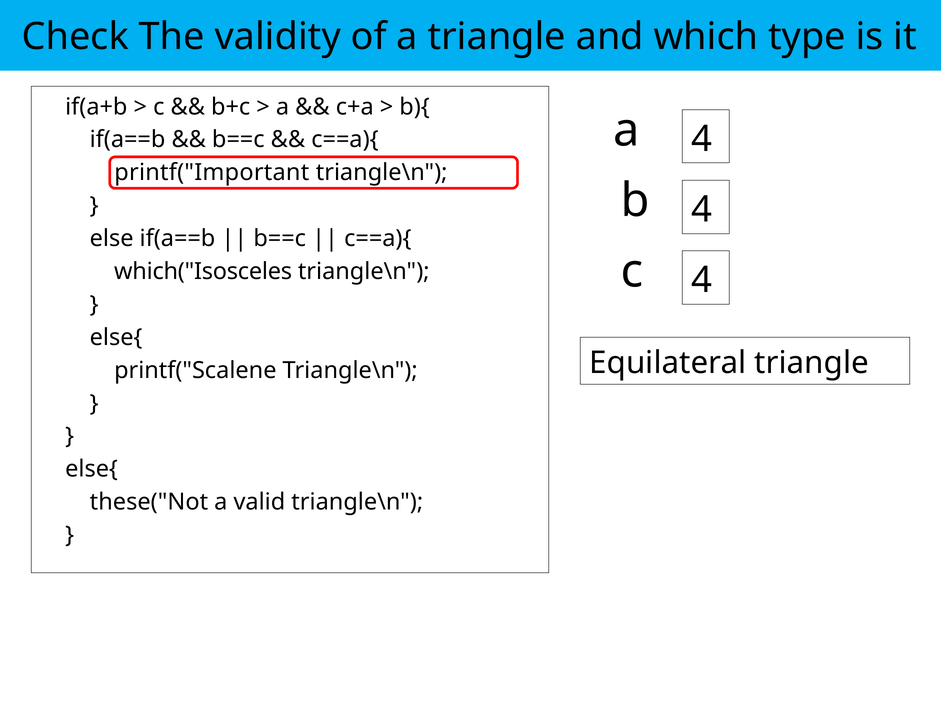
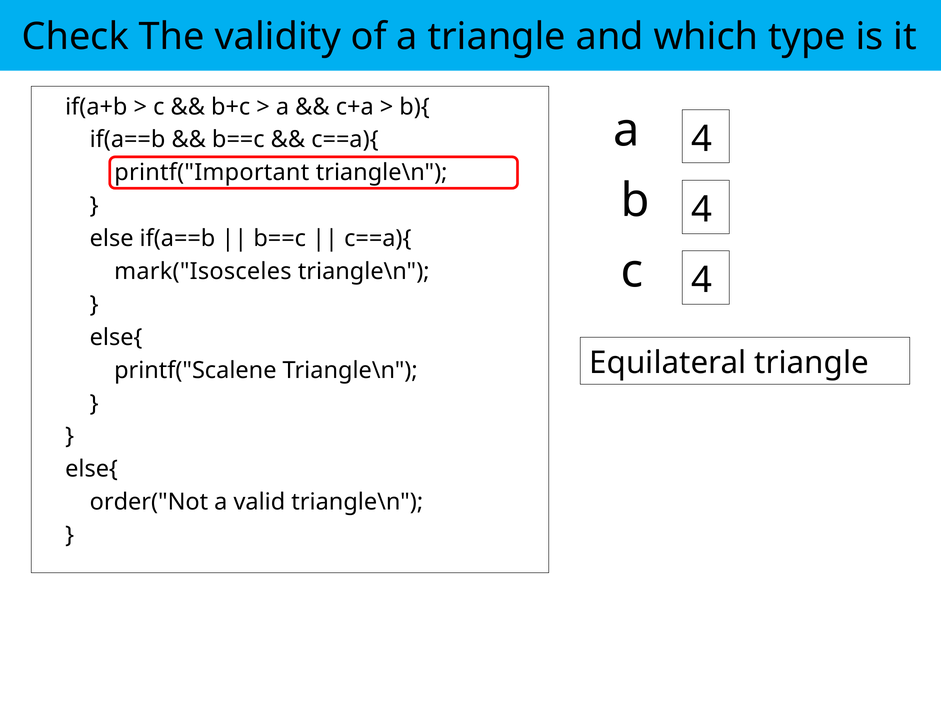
which("Isosceles: which("Isosceles -> mark("Isosceles
these("Not: these("Not -> order("Not
